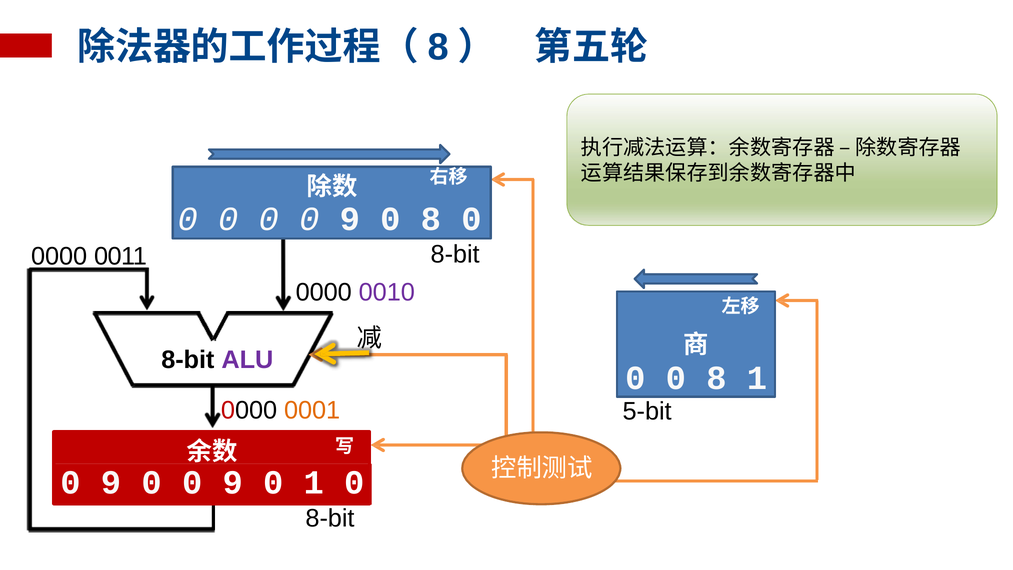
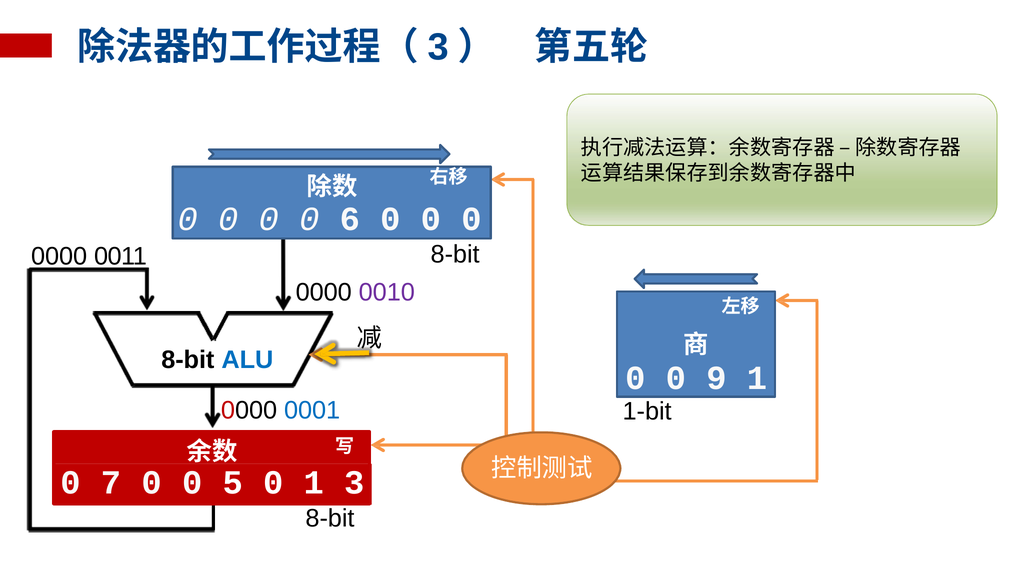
8 at (438, 47): 8 -> 3
0 0 0 9: 9 -> 6
8 at (431, 219): 8 -> 0
ALU colour: purple -> blue
0 0 8: 8 -> 9
0001 colour: orange -> blue
5-bit: 5-bit -> 1-bit
9 at (111, 482): 9 -> 7
9 at (233, 482): 9 -> 5
1 0: 0 -> 3
